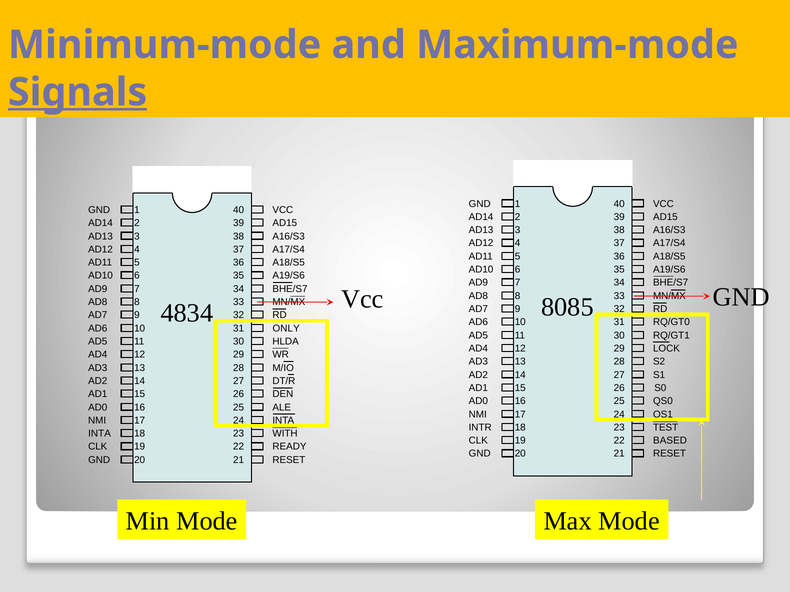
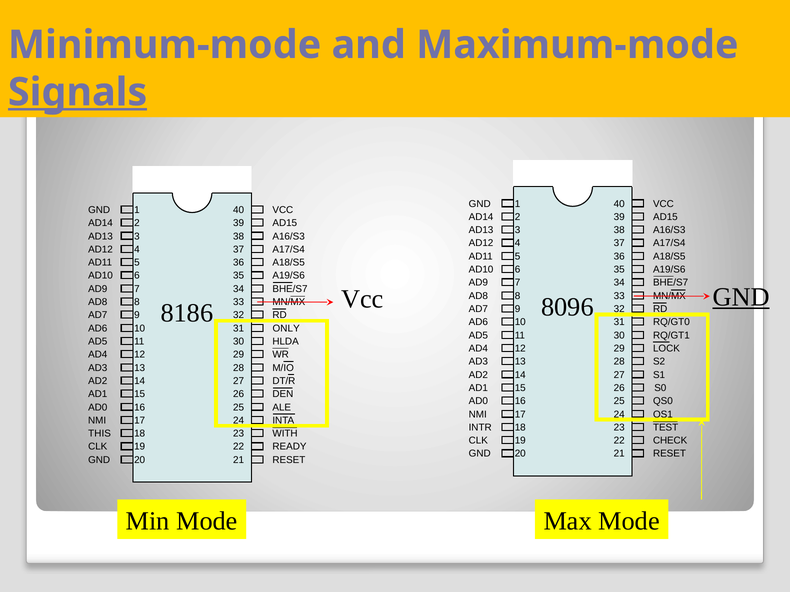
GND at (741, 297) underline: none -> present
8085: 8085 -> 8096
4834: 4834 -> 8186
INTA at (100, 434): INTA -> THIS
BASED: BASED -> CHECK
